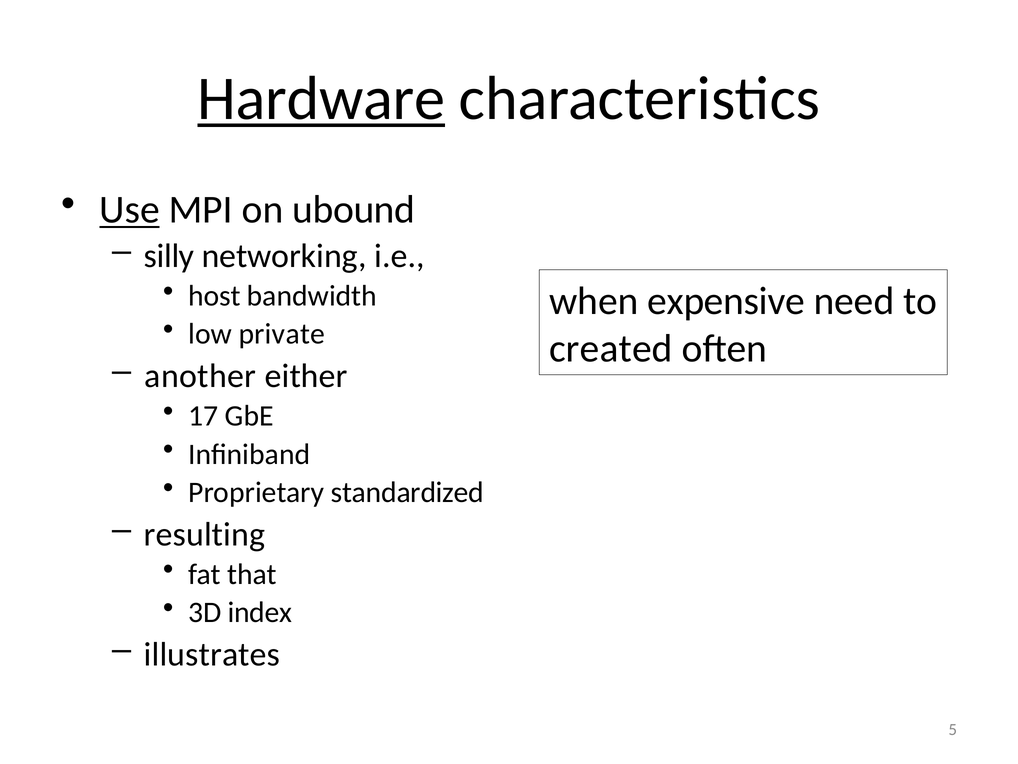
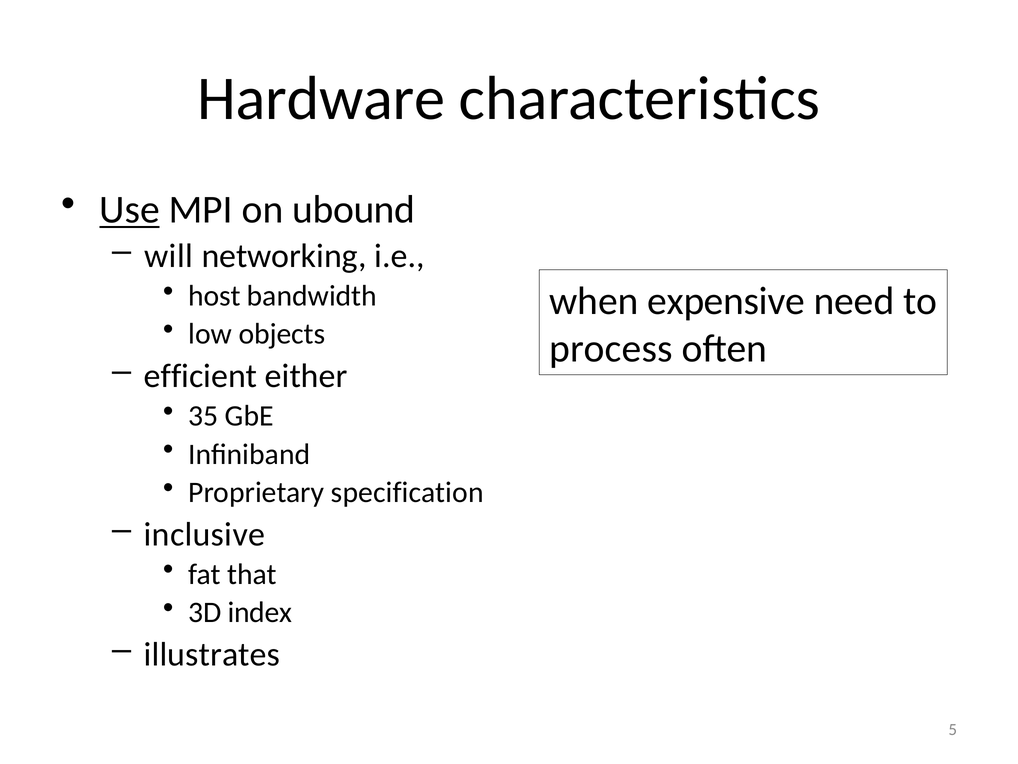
Hardware underline: present -> none
silly: silly -> will
private: private -> objects
created: created -> process
another: another -> efficient
17: 17 -> 35
standardized: standardized -> specification
resulting: resulting -> inclusive
